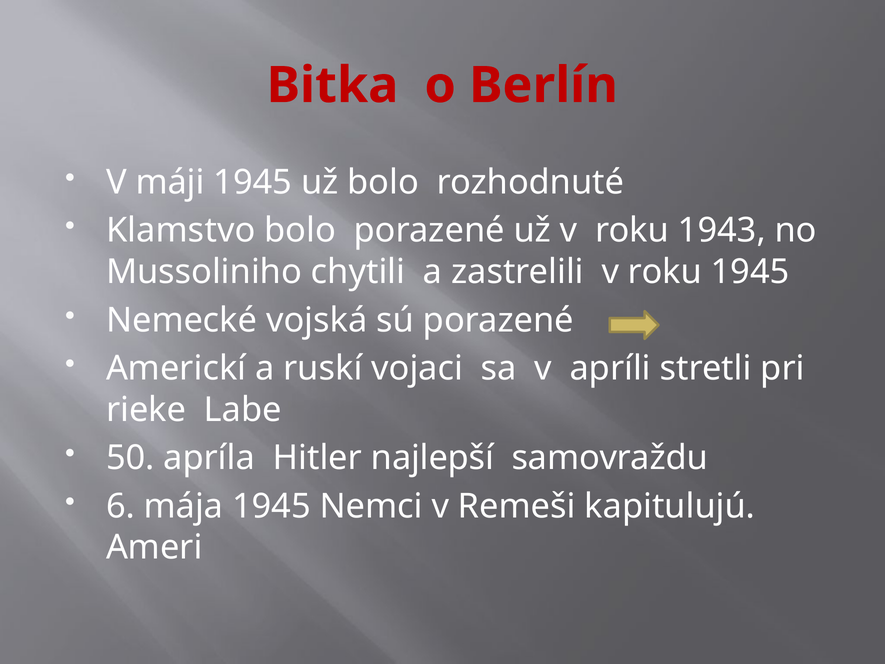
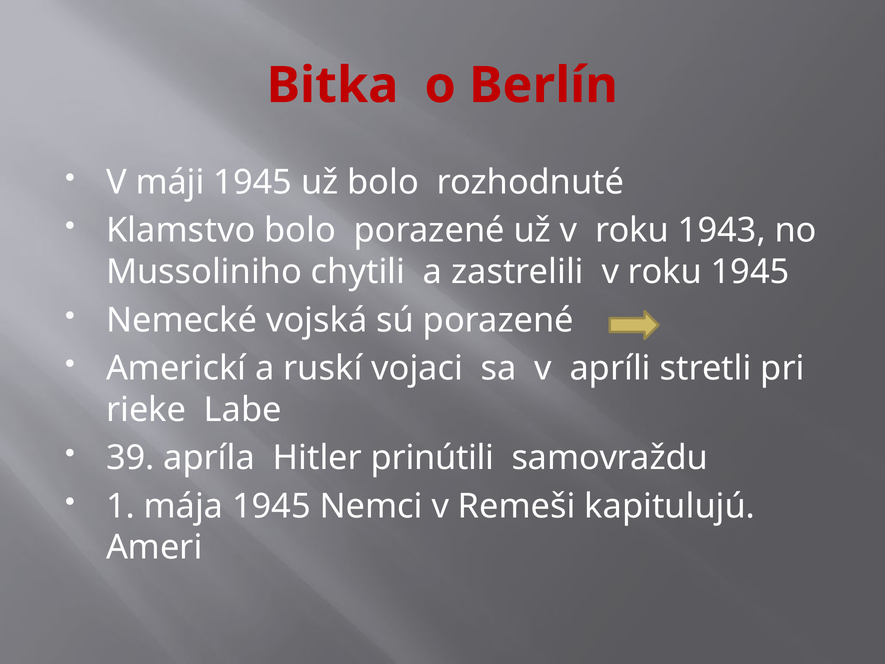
50: 50 -> 39
najlepší: najlepší -> prinútili
6: 6 -> 1
